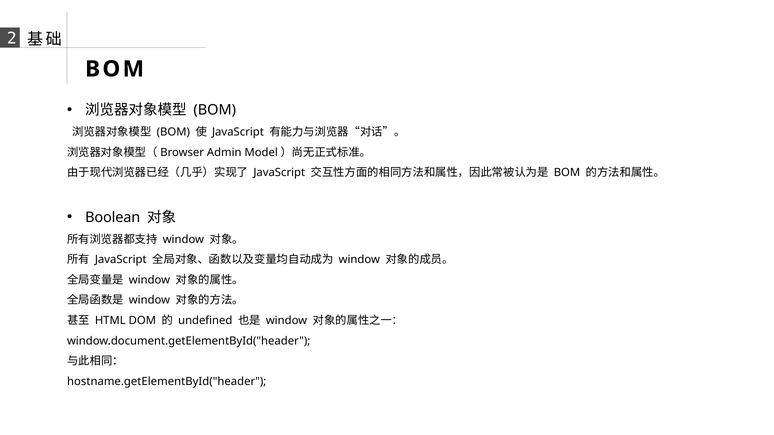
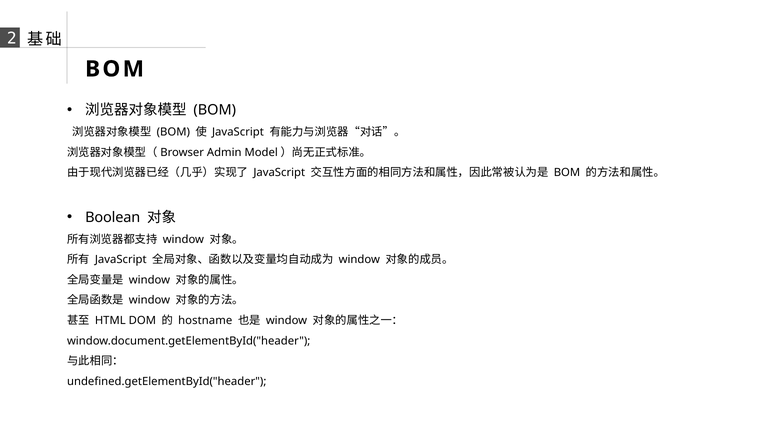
undefined: undefined -> hostname
hostname.getElementById("header: hostname.getElementById("header -> undefined.getElementById("header
